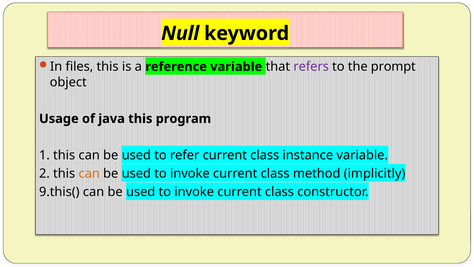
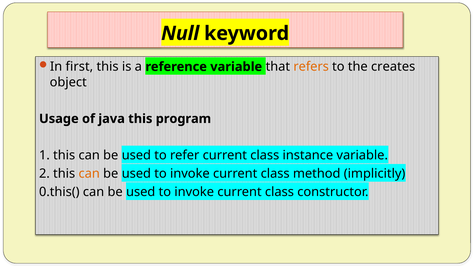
files: files -> first
refers colour: purple -> orange
prompt: prompt -> creates
9.this(: 9.this( -> 0.this(
